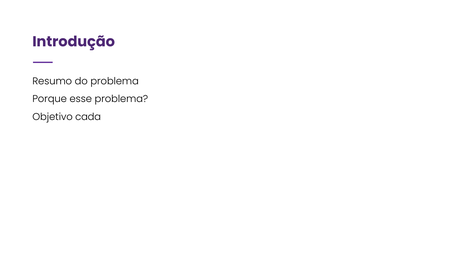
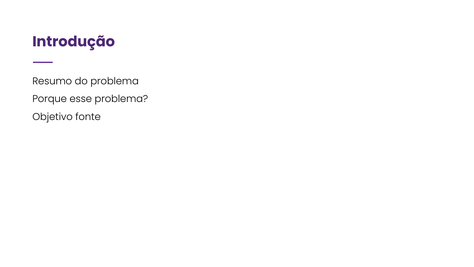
cada: cada -> fonte
